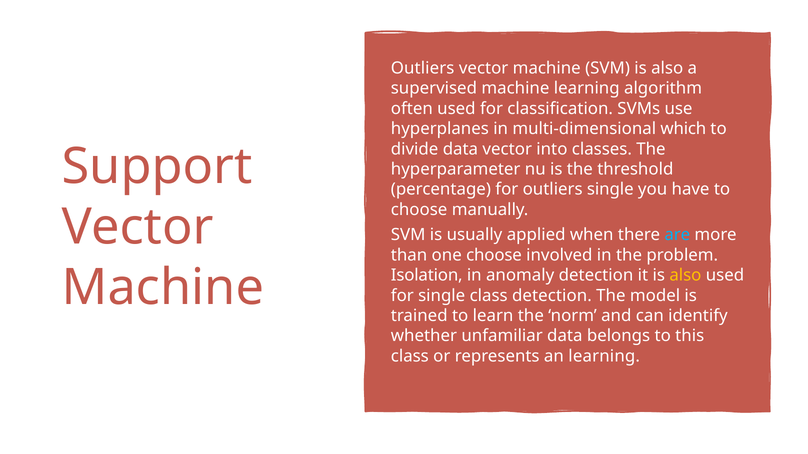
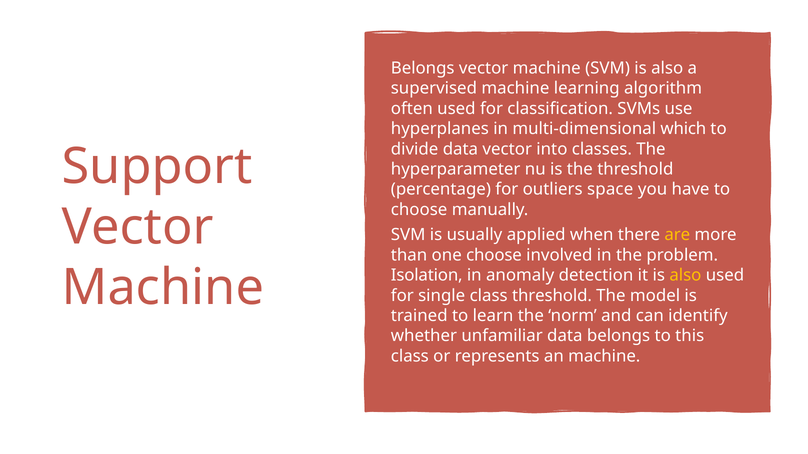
Outliers at (423, 68): Outliers -> Belongs
outliers single: single -> space
are colour: light blue -> yellow
class detection: detection -> threshold
an learning: learning -> machine
